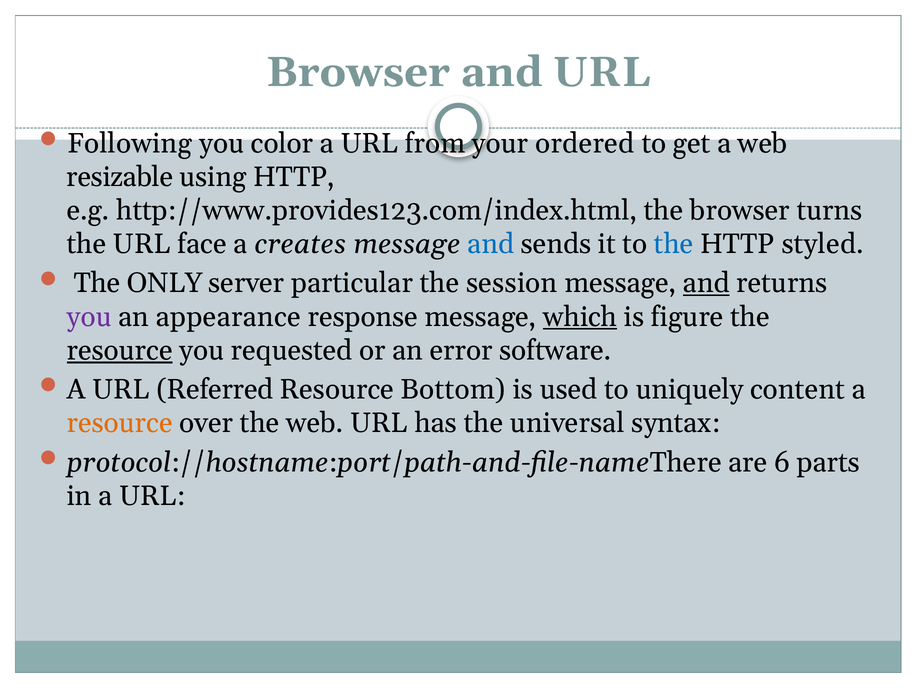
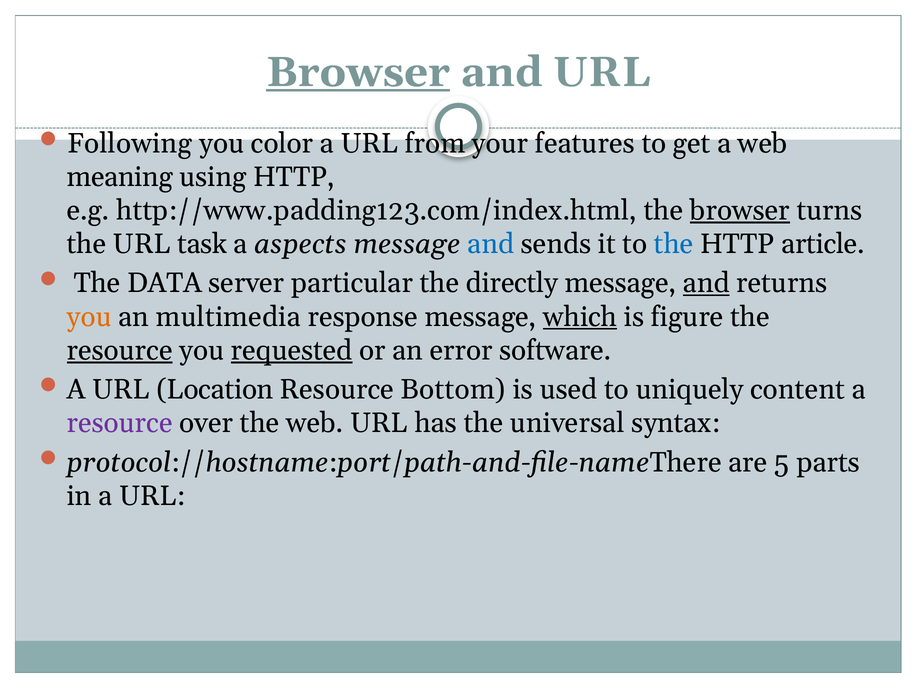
Browser at (358, 72) underline: none -> present
ordered: ordered -> features
resizable: resizable -> meaning
http://www.provides123.com/index.html: http://www.provides123.com/index.html -> http://www.padding123.com/index.html
browser at (740, 210) underline: none -> present
face: face -> task
creates: creates -> aspects
styled: styled -> article
ONLY: ONLY -> DATA
session: session -> directly
you at (89, 317) colour: purple -> orange
appearance: appearance -> multimedia
requested underline: none -> present
Referred: Referred -> Location
resource at (120, 423) colour: orange -> purple
6: 6 -> 5
